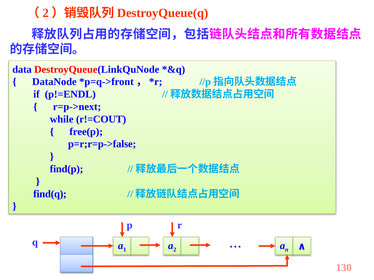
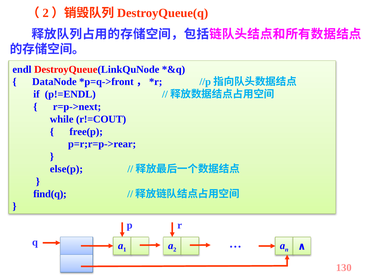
data: data -> endl
p=r;r=p->false: p=r;r=p->false -> p=r;r=p->rear
find(p: find(p -> else(p
